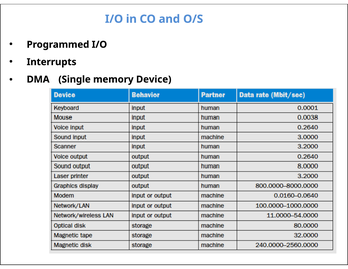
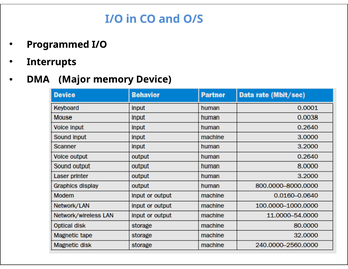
Single: Single -> Major
